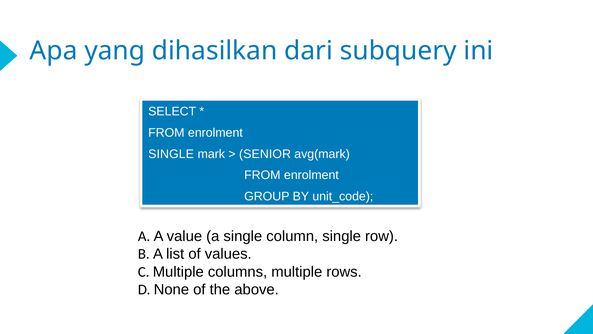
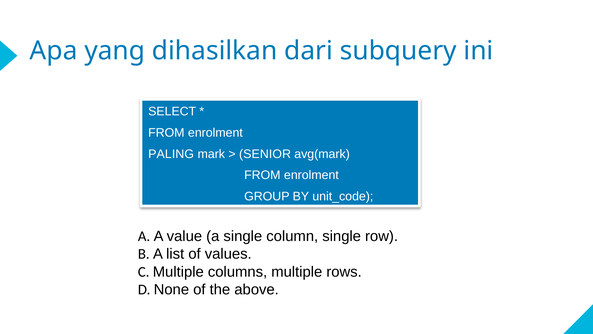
SINGLE at (171, 154): SINGLE -> PALING
